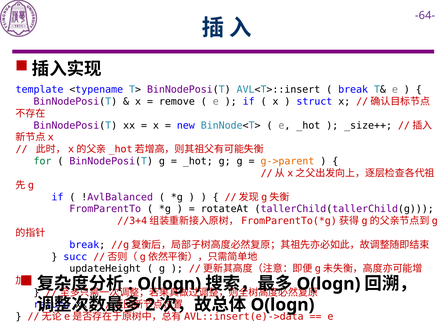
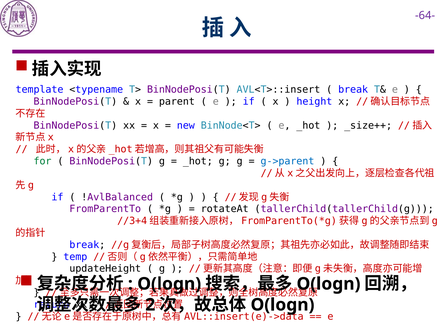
remove: remove -> parent
struct: struct -> height
g->parent colour: orange -> blue
succ: succ -> temp
